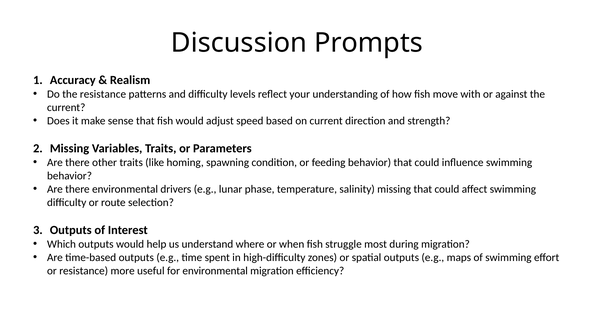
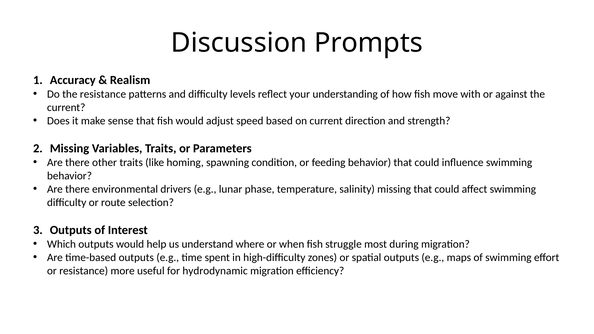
for environmental: environmental -> hydrodynamic
